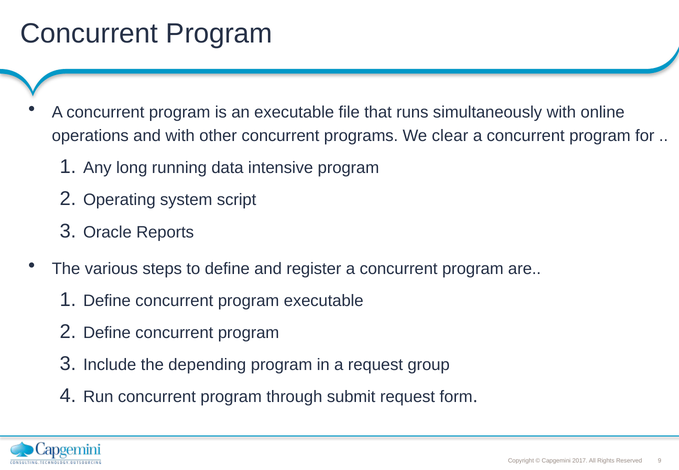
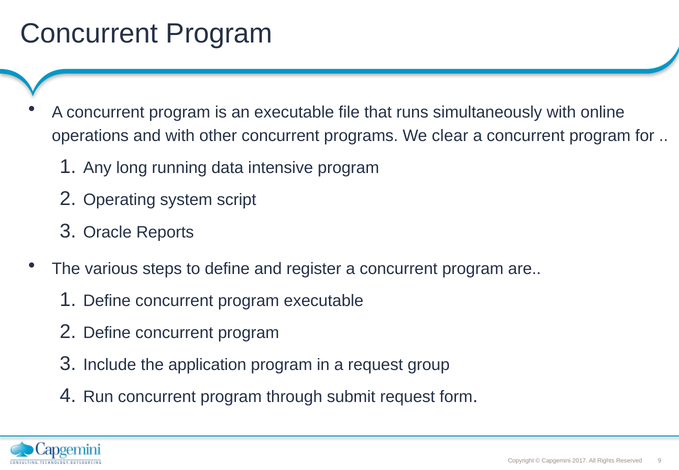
depending: depending -> application
